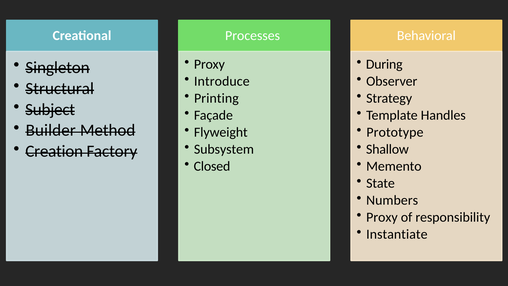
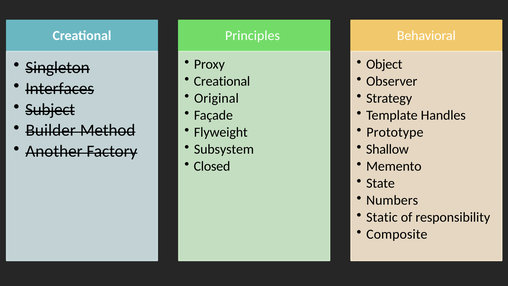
Processes: Processes -> Principles
During: During -> Object
Introduce at (222, 81): Introduce -> Creational
Structural: Structural -> Interfaces
Printing: Printing -> Original
Creation: Creation -> Another
Proxy at (382, 217): Proxy -> Static
Instantiate: Instantiate -> Composite
